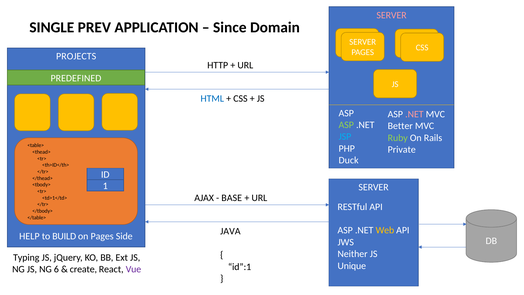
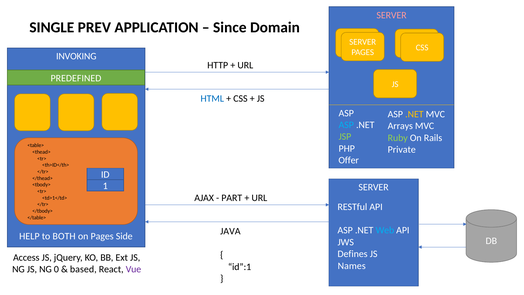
PROJECTS: PROJECTS -> INVOKING
.NET at (414, 114) colour: pink -> yellow
ASP at (346, 125) colour: light green -> light blue
Better: Better -> Arrays
JSP colour: light blue -> light green
Duck: Duck -> Offer
BASE: BASE -> PART
Web colour: yellow -> light blue
BUILD: BUILD -> BOTH
Neither: Neither -> Defines
Typing: Typing -> Access
Unique: Unique -> Names
6: 6 -> 0
create: create -> based
